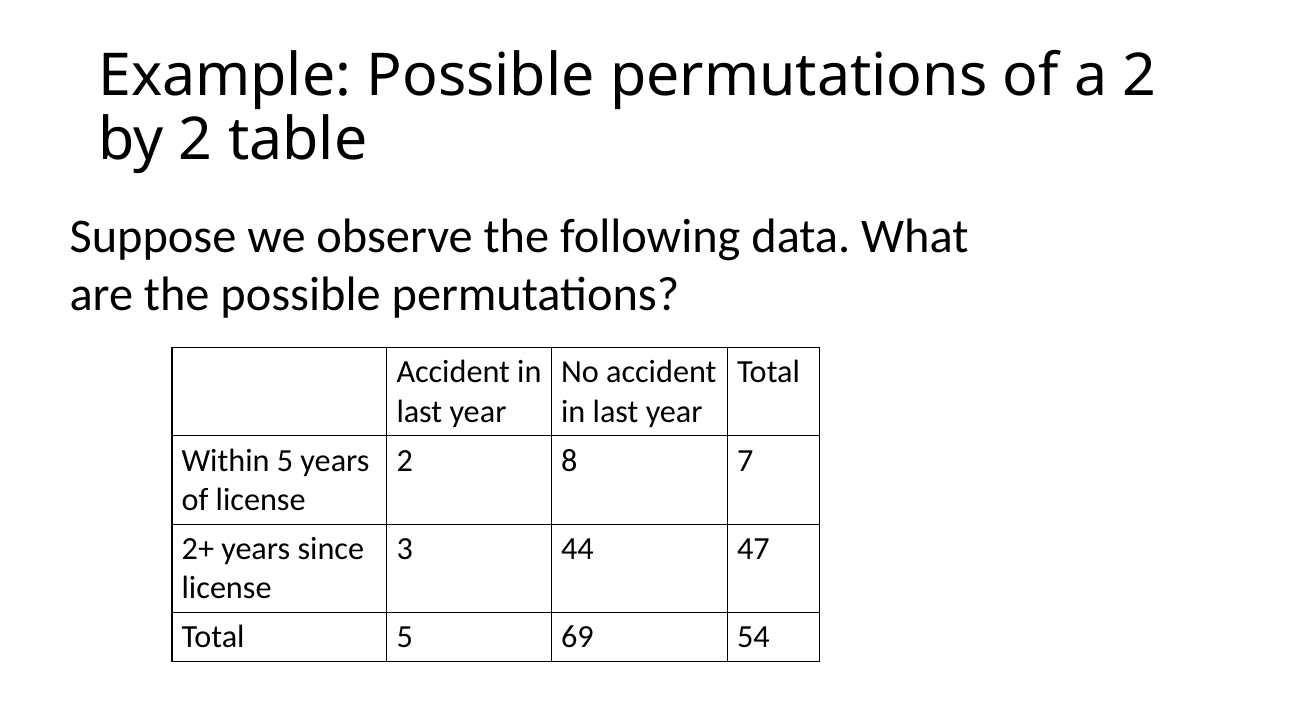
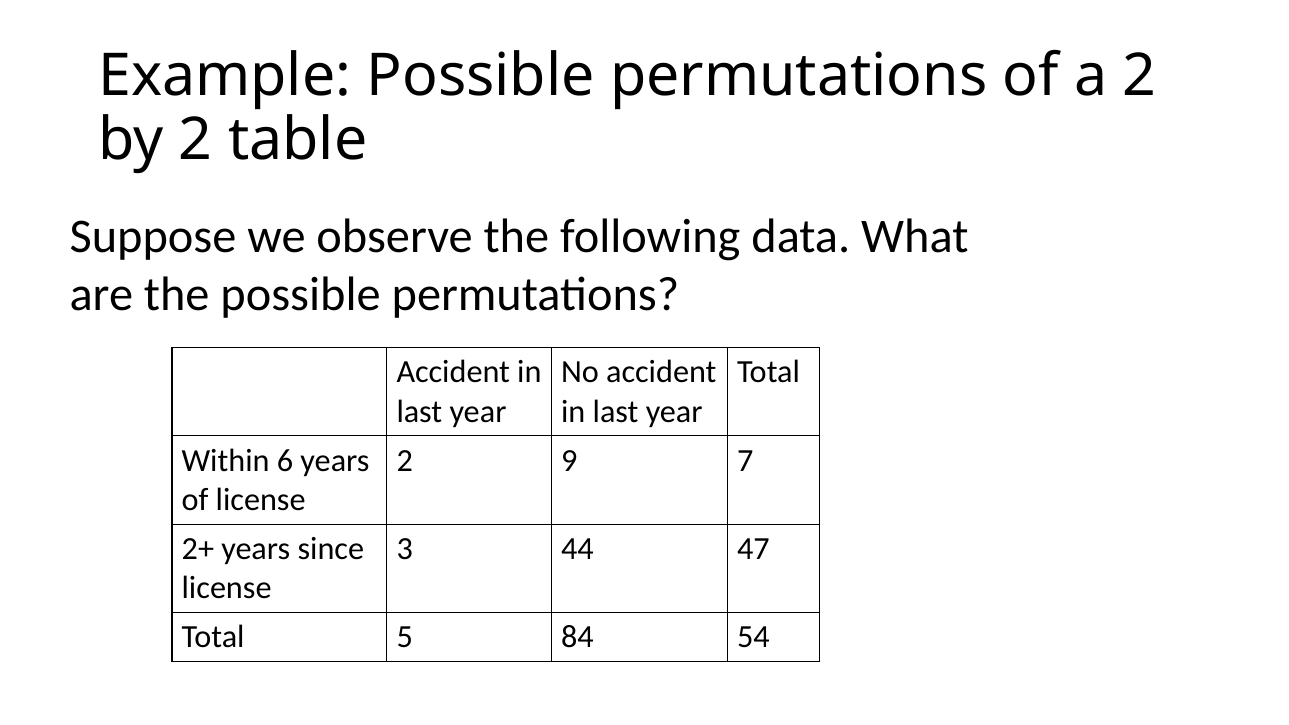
Within 5: 5 -> 6
8: 8 -> 9
69: 69 -> 84
